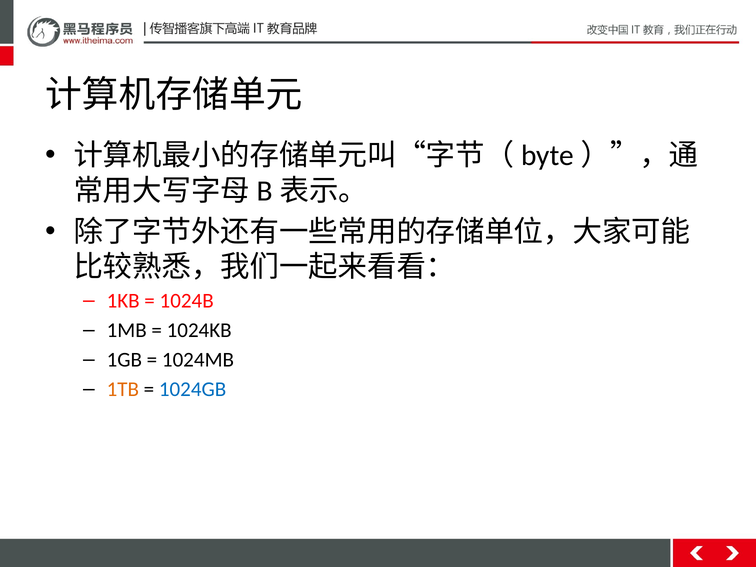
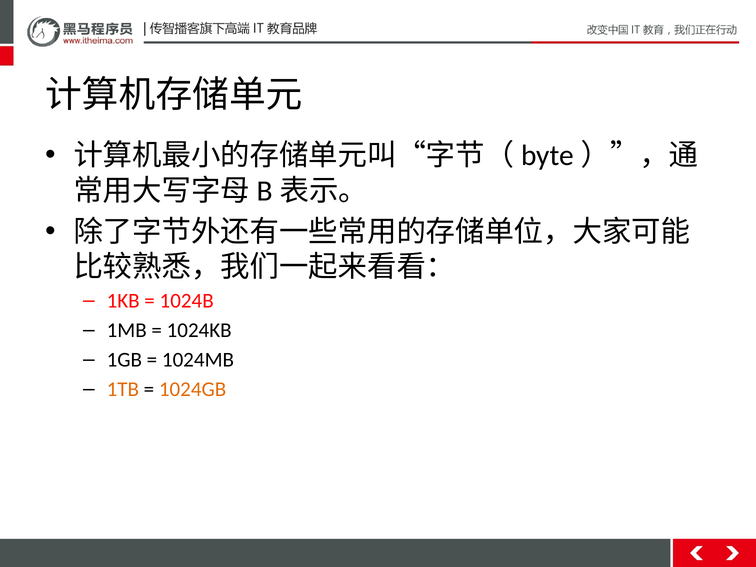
1024GB colour: blue -> orange
